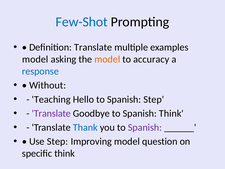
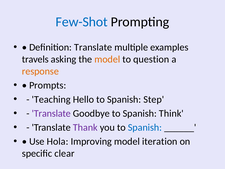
model at (35, 59): model -> travels
accuracy: accuracy -> question
response colour: blue -> orange
Without: Without -> Prompts
Thank colour: blue -> purple
Spanish at (145, 127) colour: purple -> blue
Use Step: Step -> Hola
question: question -> iteration
specific think: think -> clear
